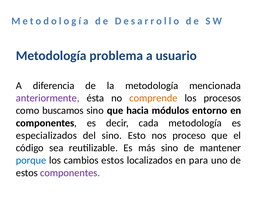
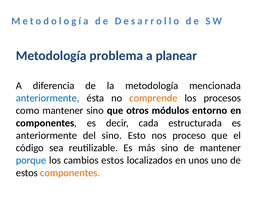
usuario: usuario -> planear
anteriormente at (48, 98) colour: purple -> blue
como buscamos: buscamos -> mantener
hacia: hacia -> otros
cada metodología: metodología -> estructurada
especializados at (46, 135): especializados -> anteriormente
para: para -> unos
componentes at (70, 172) colour: purple -> orange
